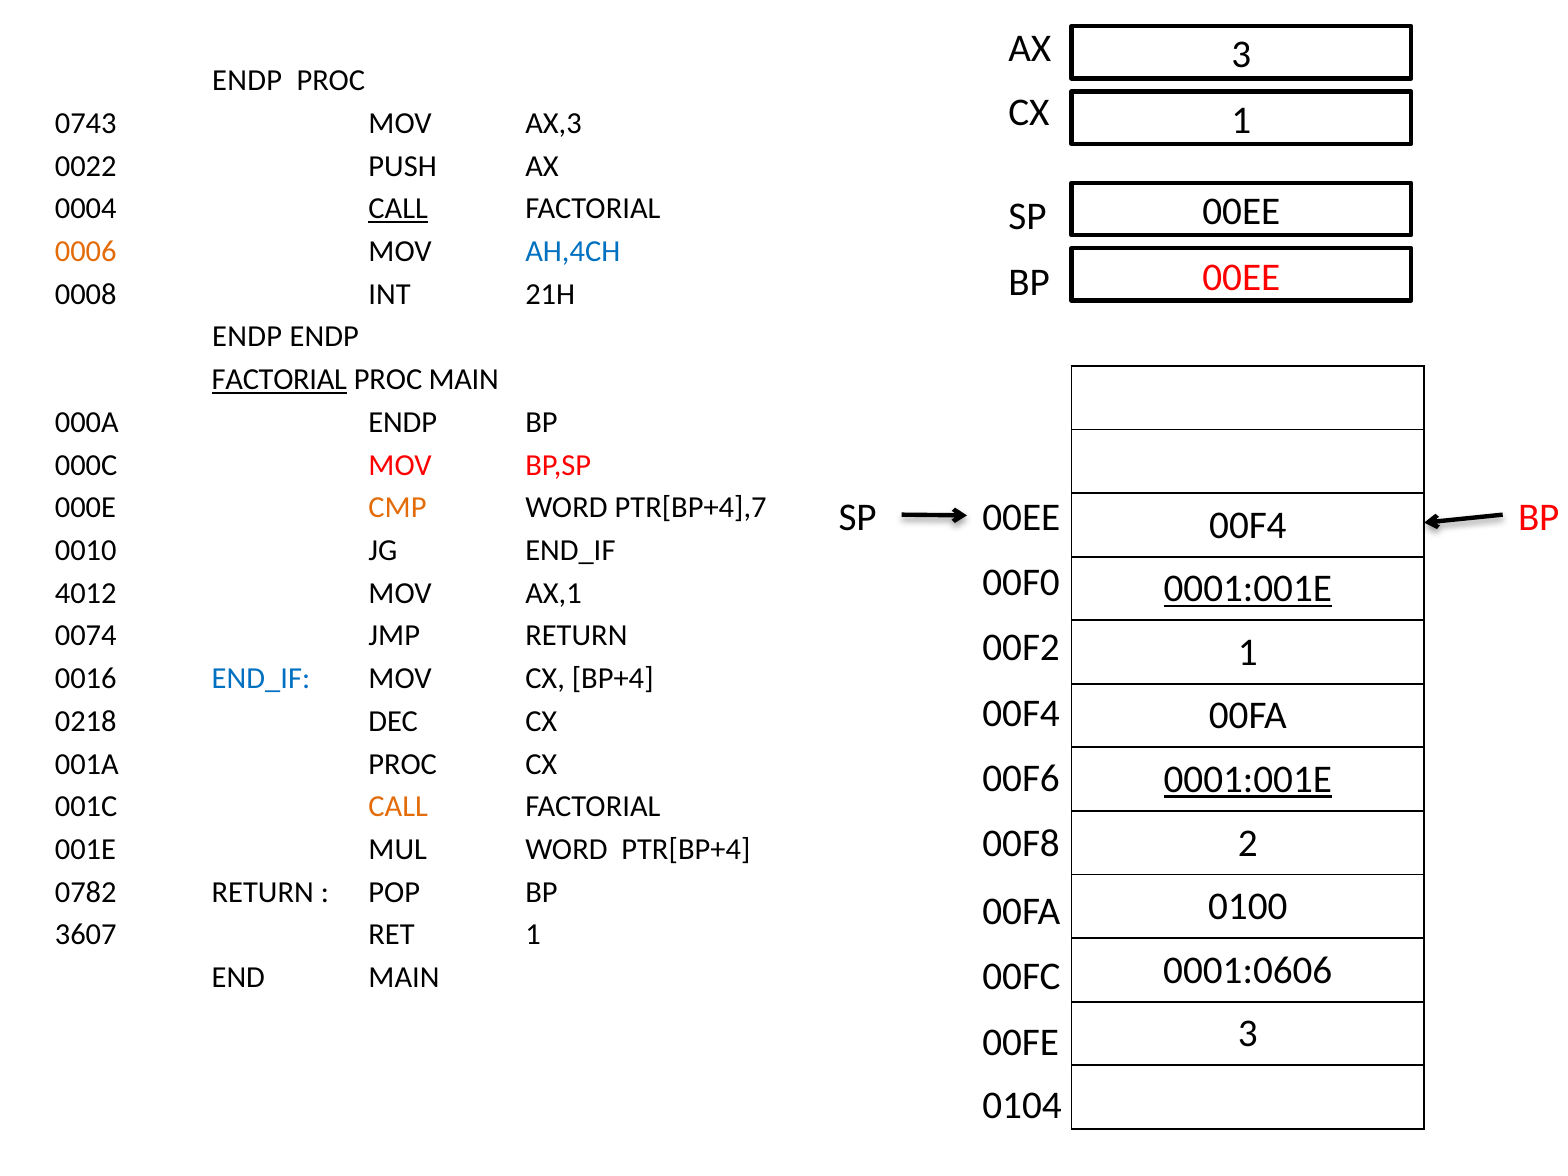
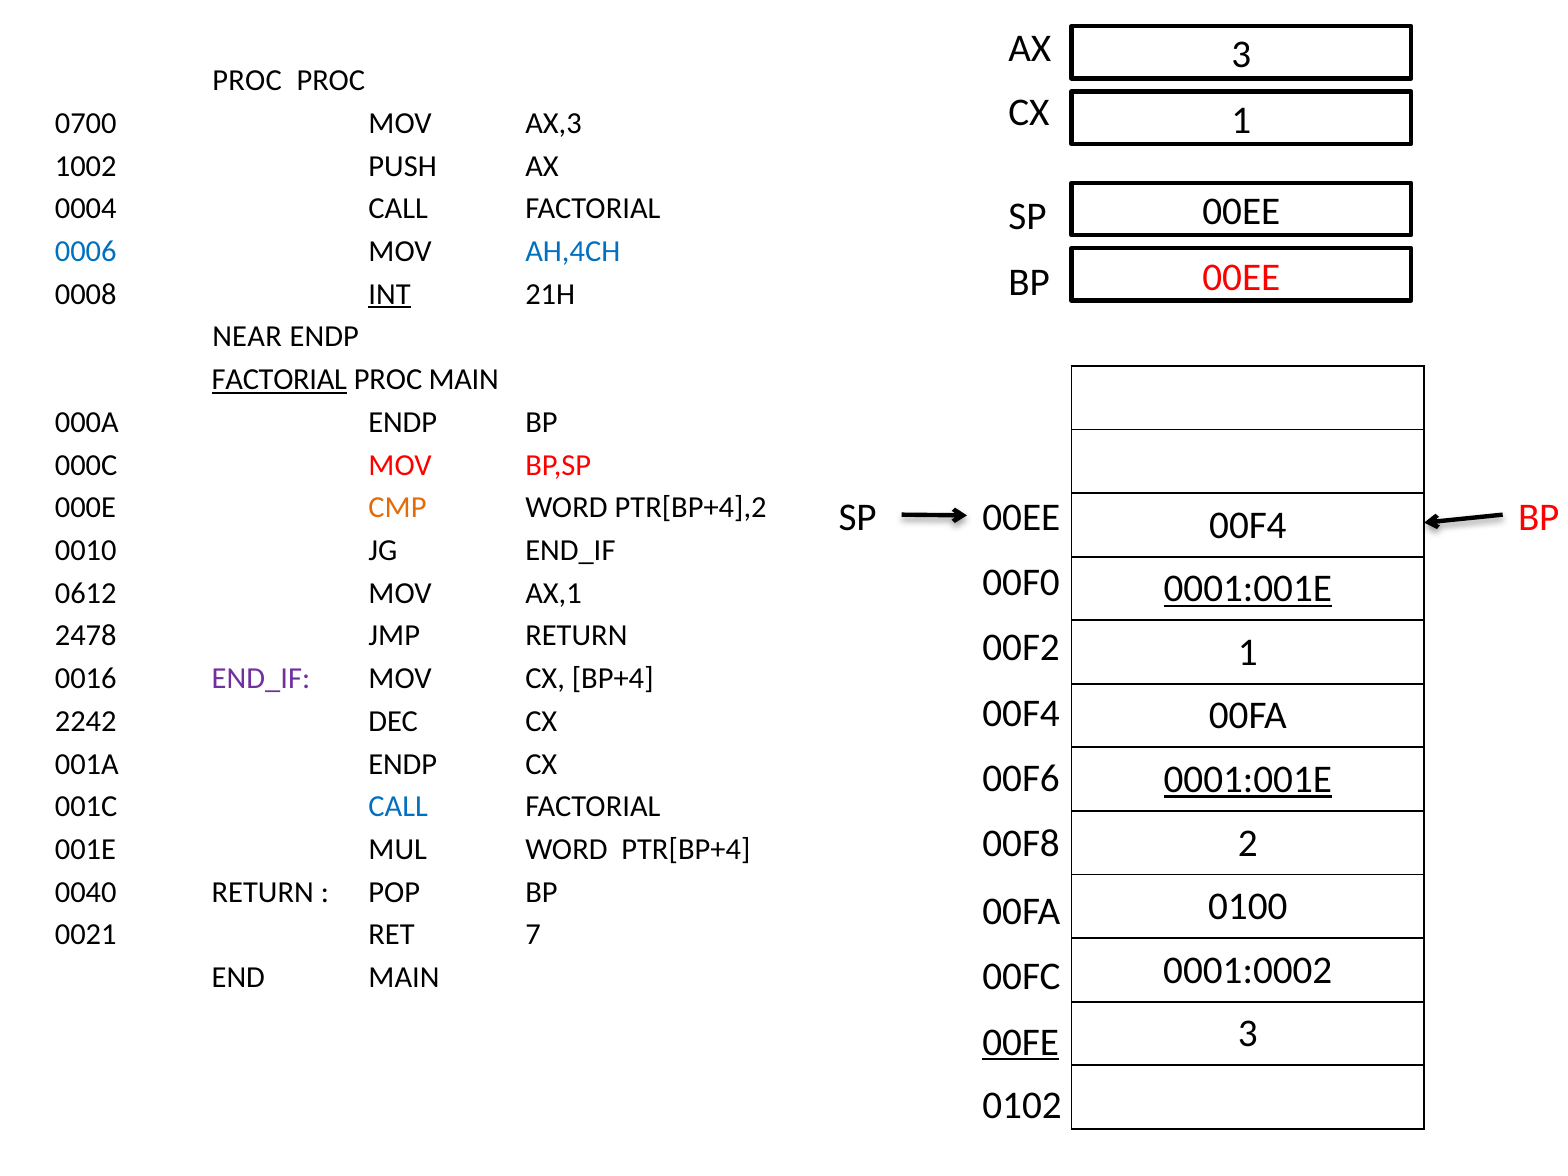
ENDP at (247, 81): ENDP -> PROC
0743: 0743 -> 0700
0022: 0022 -> 1002
CALL at (398, 209) underline: present -> none
0006 colour: orange -> blue
INT underline: none -> present
ENDP at (247, 337): ENDP -> NEAR
PTR[BP+4],7: PTR[BP+4],7 -> PTR[BP+4],2
4012: 4012 -> 0612
0074: 0074 -> 2478
END_IF at (261, 679) colour: blue -> purple
0218: 0218 -> 2242
001A PROC: PROC -> ENDP
CALL at (398, 807) colour: orange -> blue
0782: 0782 -> 0040
3607: 3607 -> 0021
RET 1: 1 -> 7
0001:0606: 0001:0606 -> 0001:0002
00FE underline: none -> present
0104: 0104 -> 0102
